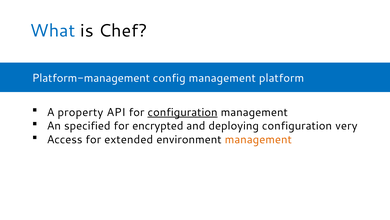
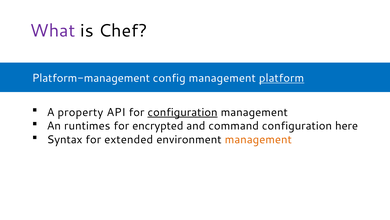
What colour: blue -> purple
platform underline: none -> present
specified: specified -> runtimes
deploying: deploying -> command
very: very -> here
Access: Access -> Syntax
